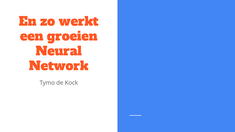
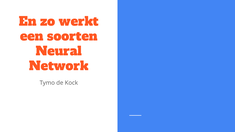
groeien: groeien -> soorten
